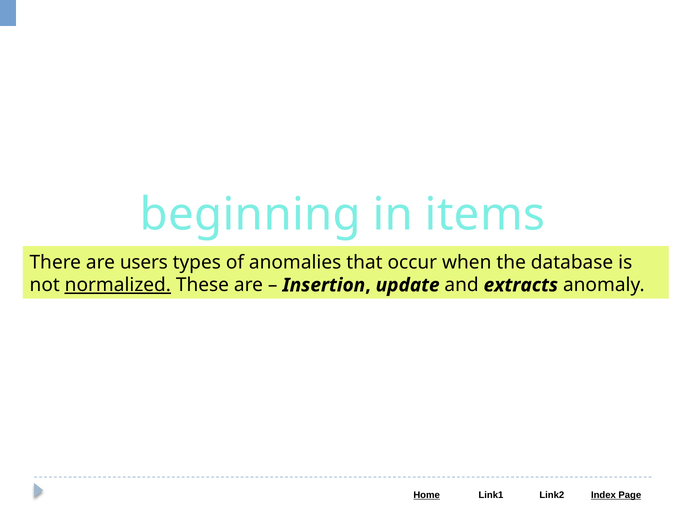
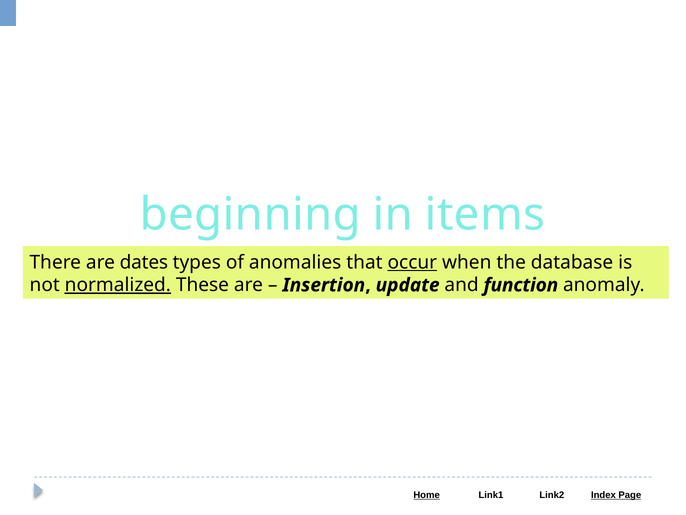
users: users -> dates
occur underline: none -> present
extracts: extracts -> function
